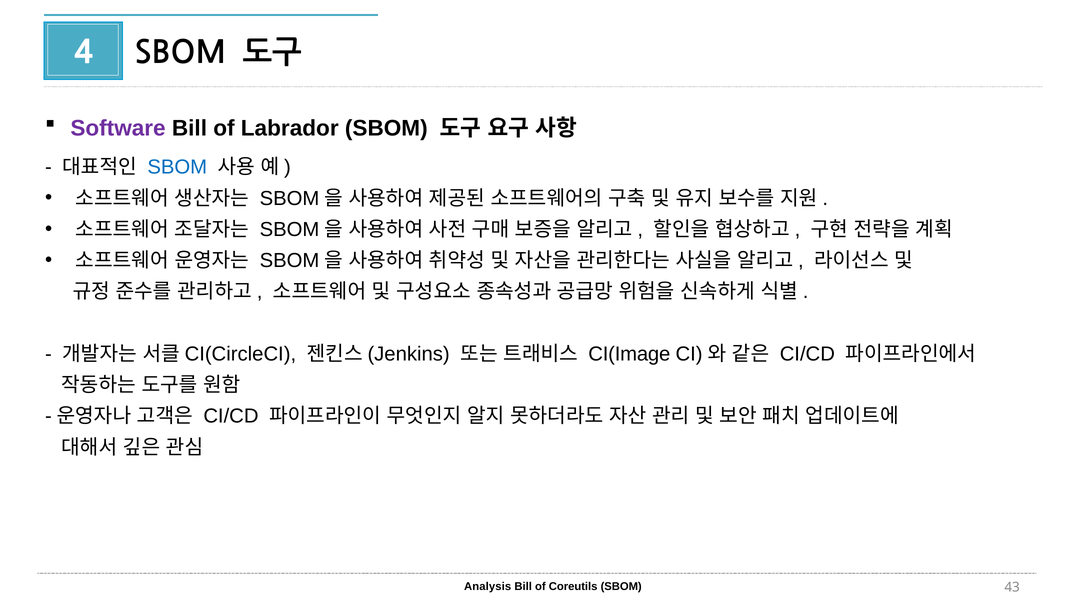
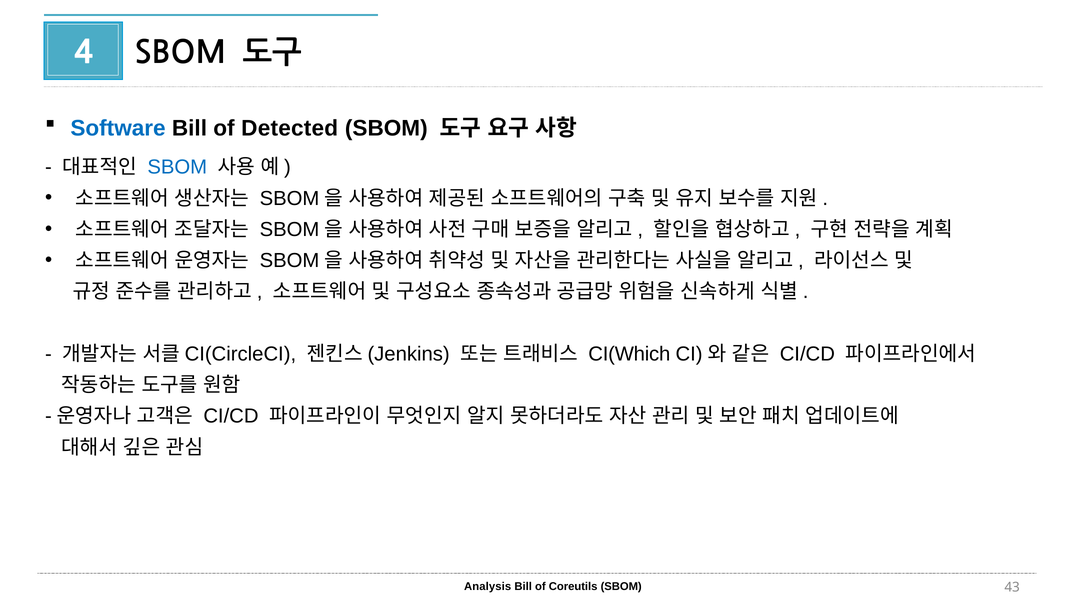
Software colour: purple -> blue
Labrador: Labrador -> Detected
CI(Image: CI(Image -> CI(Which
